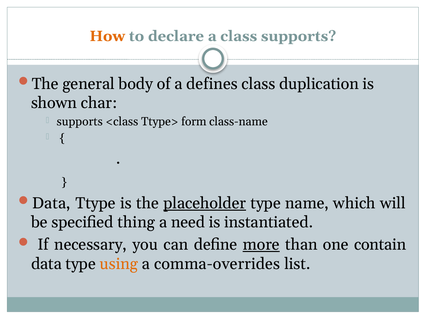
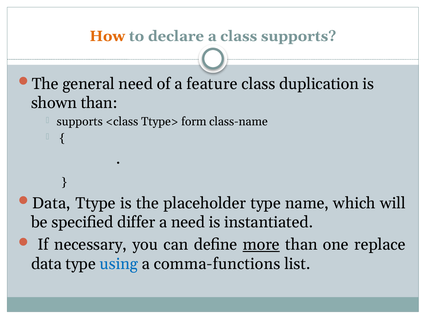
general body: body -> need
defines: defines -> feature
shown char: char -> than
placeholder underline: present -> none
thing: thing -> differ
contain: contain -> replace
using colour: orange -> blue
comma-overrides: comma-overrides -> comma-functions
